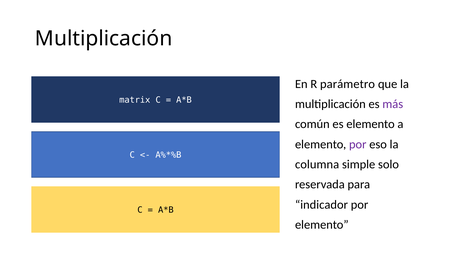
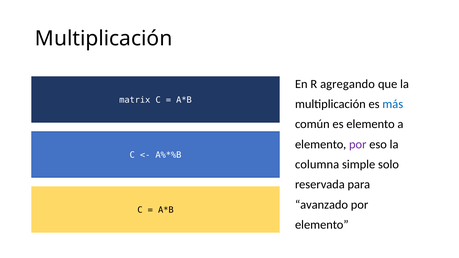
parámetro: parámetro -> agregando
más colour: purple -> blue
indicador: indicador -> avanzado
